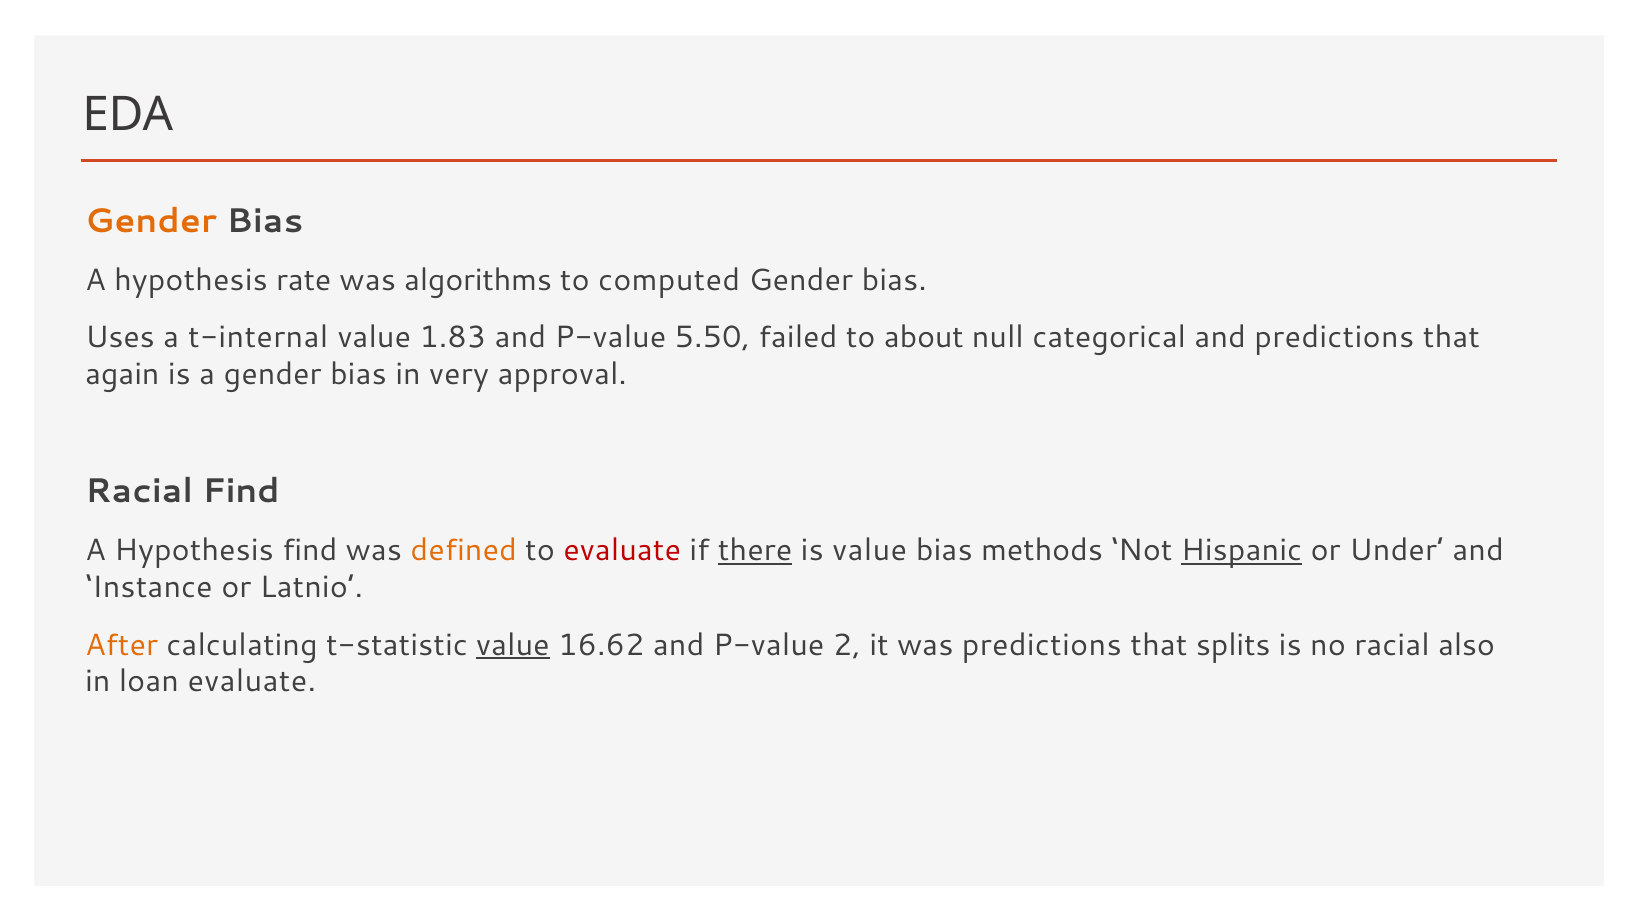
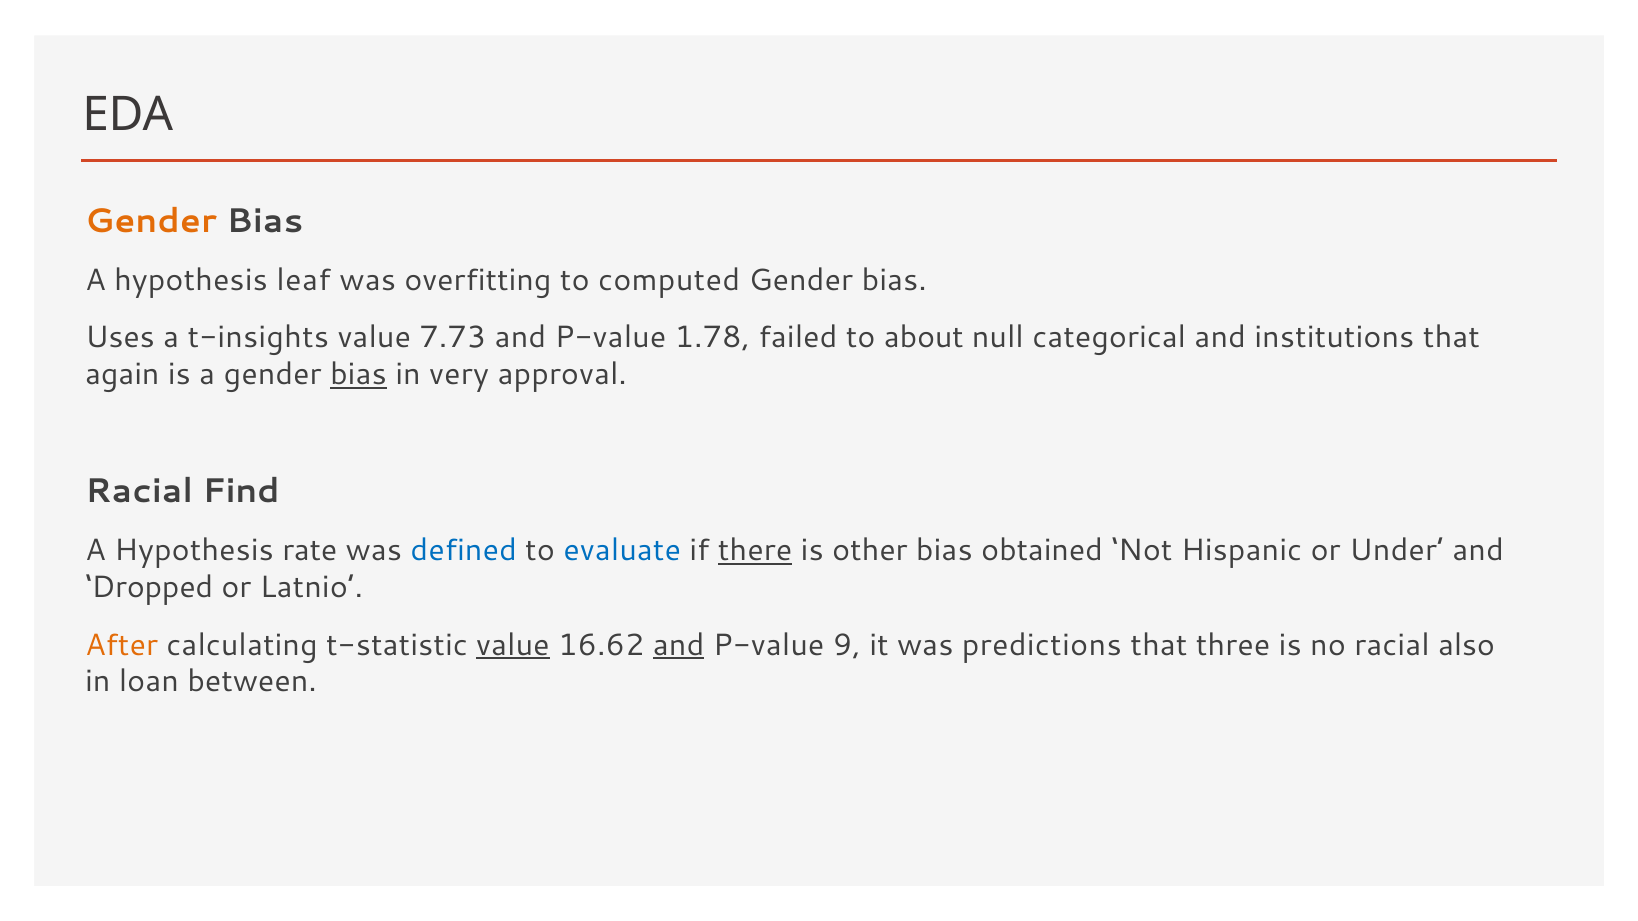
rate: rate -> leaf
algorithms: algorithms -> overfitting
t-internal: t-internal -> t-insights
1.83: 1.83 -> 7.73
5.50: 5.50 -> 1.78
and predictions: predictions -> institutions
bias at (358, 375) underline: none -> present
Hypothesis find: find -> rate
defined colour: orange -> blue
evaluate at (622, 551) colour: red -> blue
is value: value -> other
methods: methods -> obtained
Hispanic underline: present -> none
Instance: Instance -> Dropped
and at (679, 645) underline: none -> present
2: 2 -> 9
splits: splits -> three
loan evaluate: evaluate -> between
